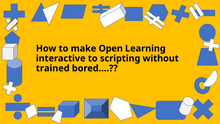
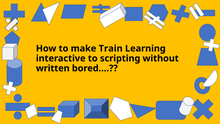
Open: Open -> Train
trained: trained -> written
